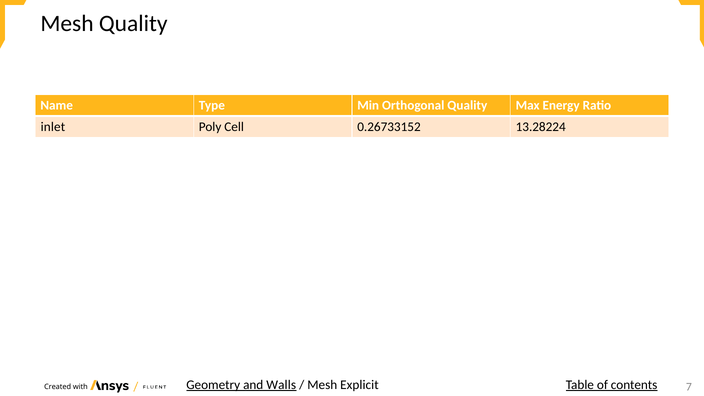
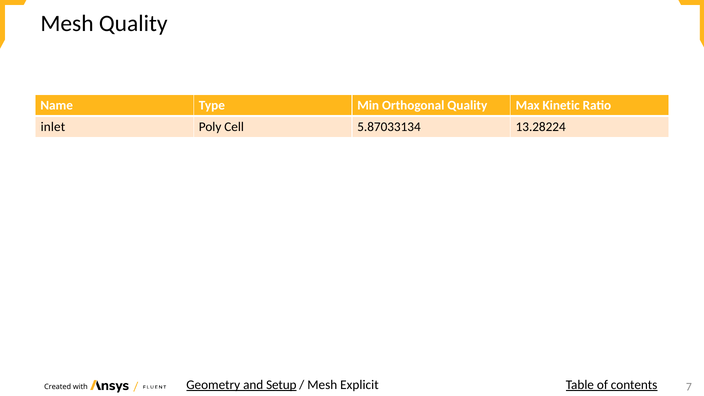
Energy: Energy -> Kinetic
0.26733152: 0.26733152 -> 5.87033134
Walls: Walls -> Setup
